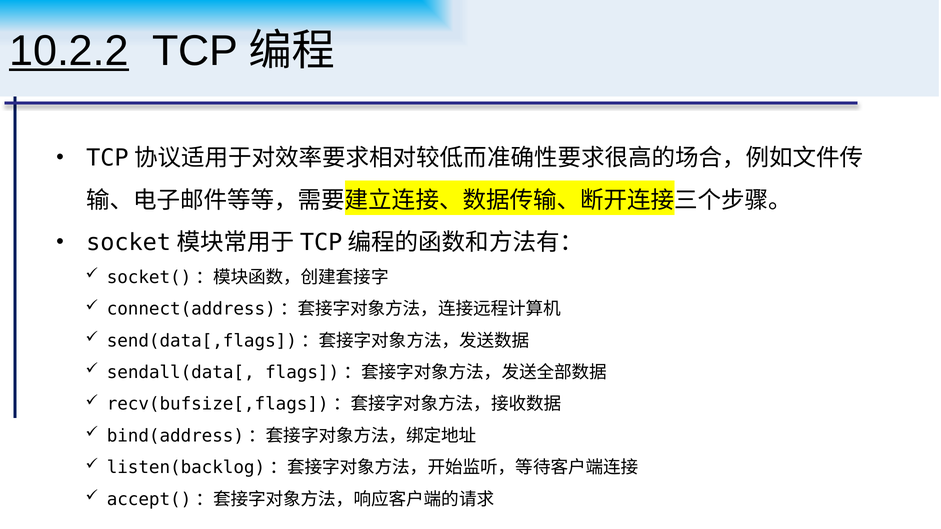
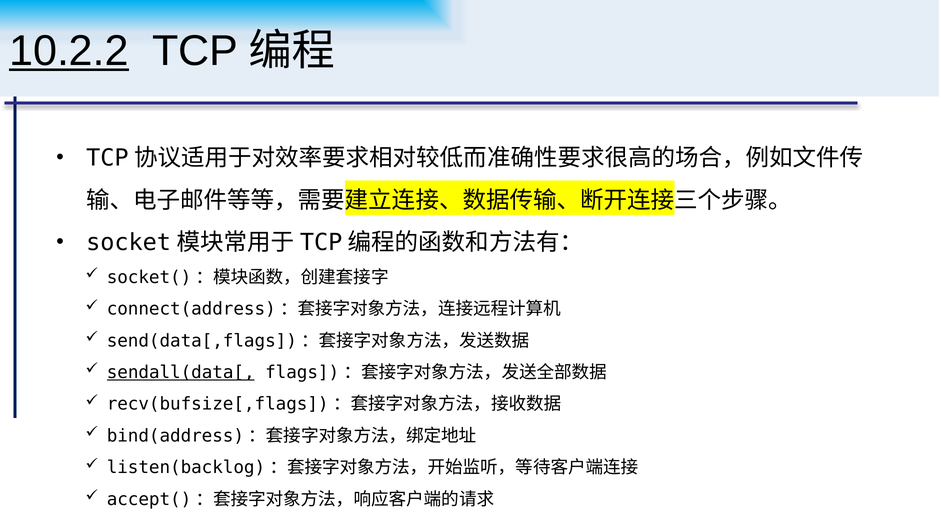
sendall(data[ underline: none -> present
